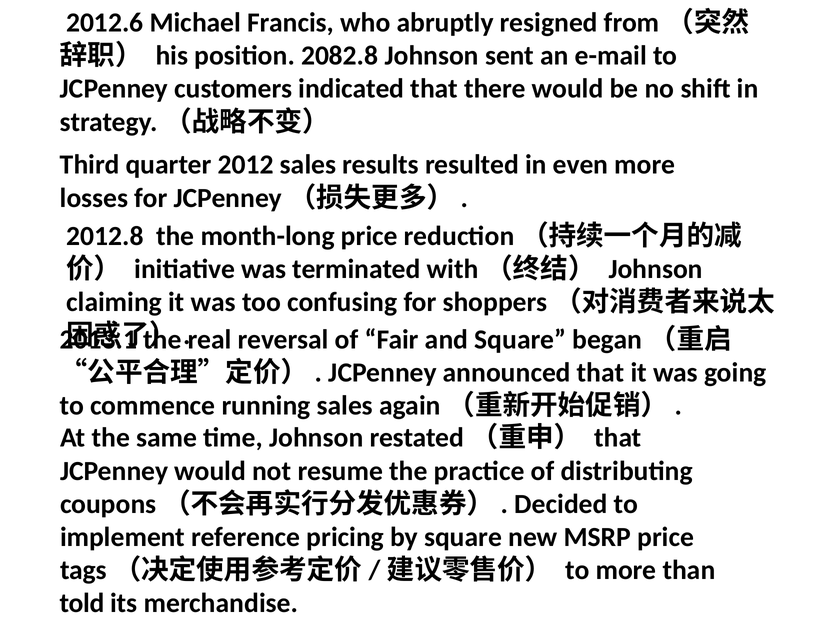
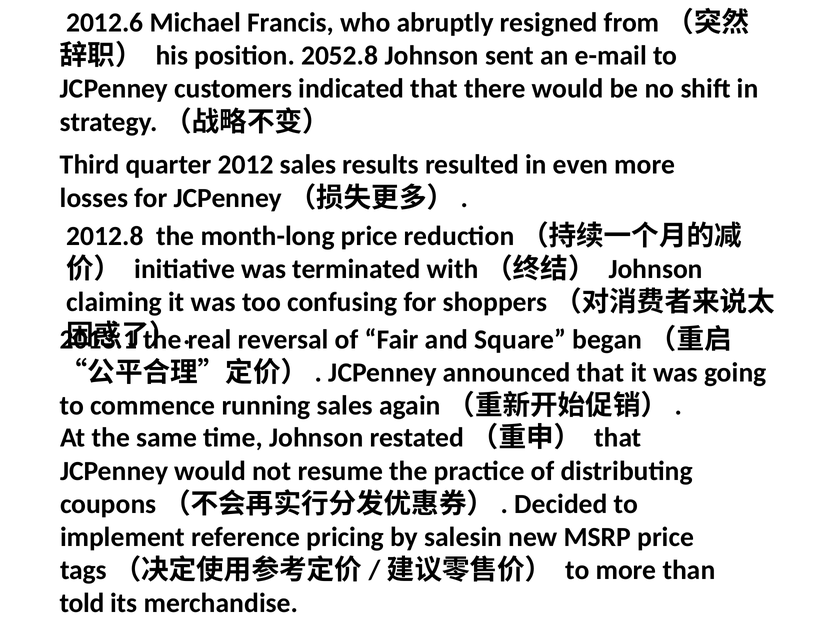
2082.8: 2082.8 -> 2052.8
by square: square -> salesin
